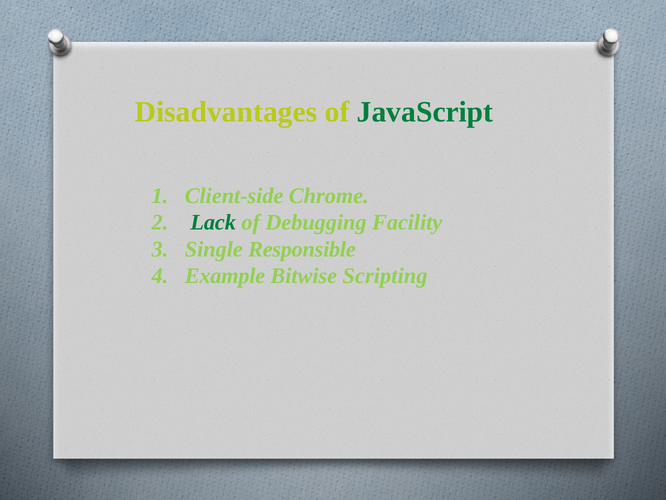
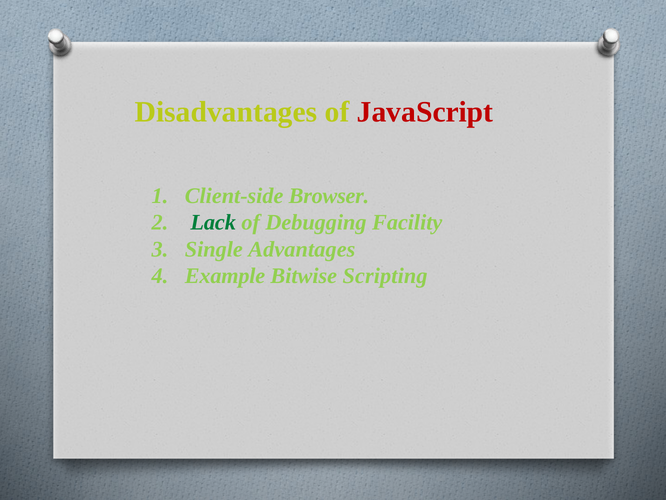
JavaScript colour: green -> red
Chrome: Chrome -> Browser
Responsible: Responsible -> Advantages
